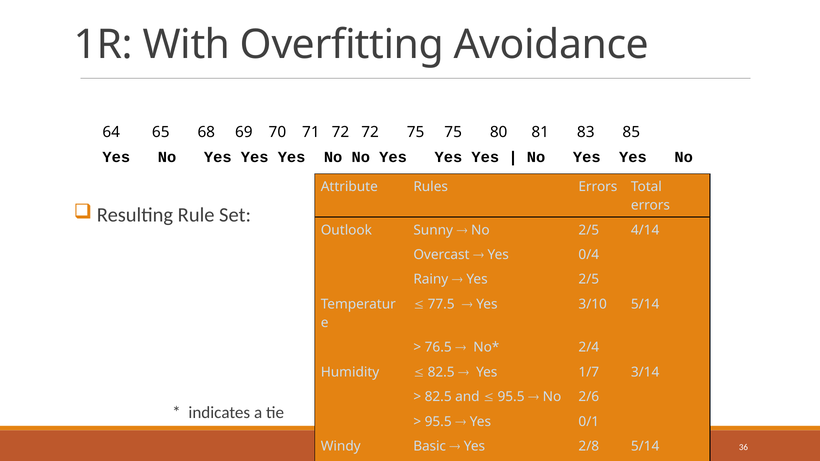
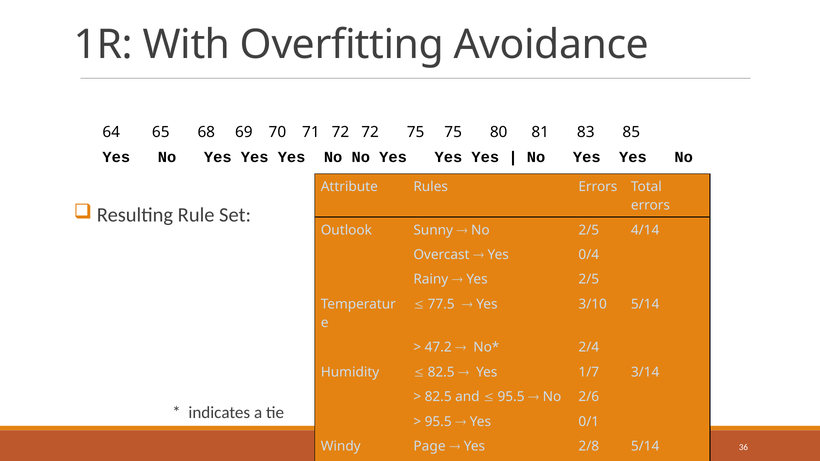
76.5: 76.5 -> 47.2
Basic: Basic -> Page
